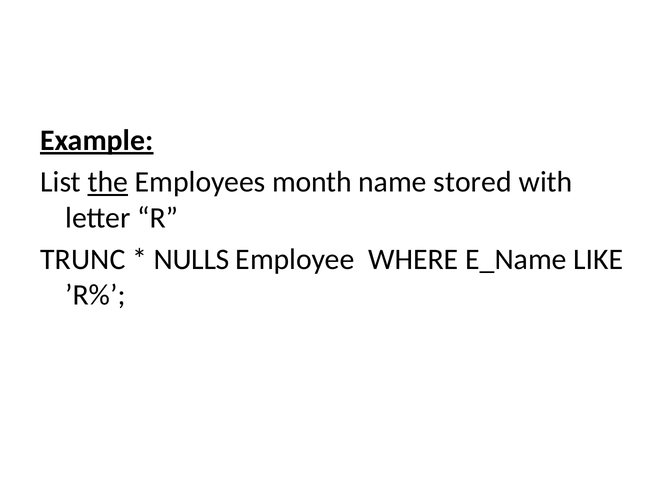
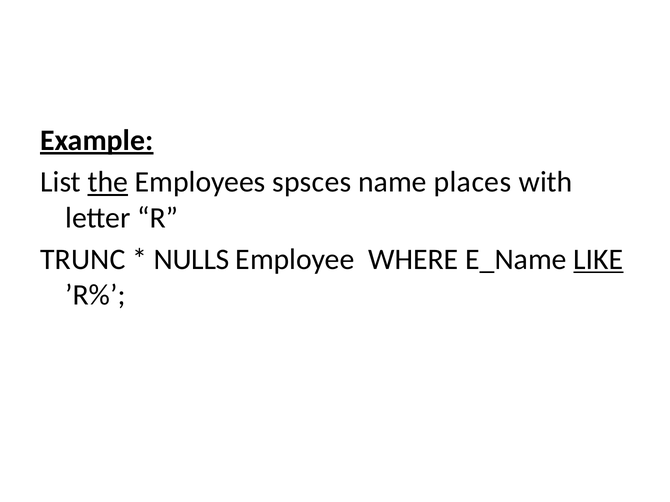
month: month -> spsces
stored: stored -> places
LIKE underline: none -> present
